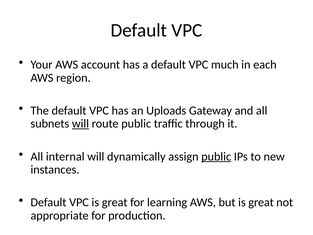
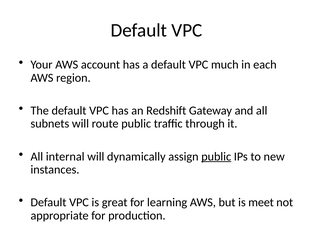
Uploads: Uploads -> Redshift
will at (80, 124) underline: present -> none
but is great: great -> meet
